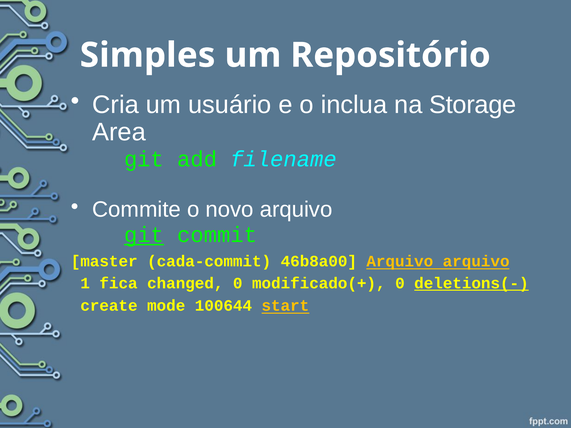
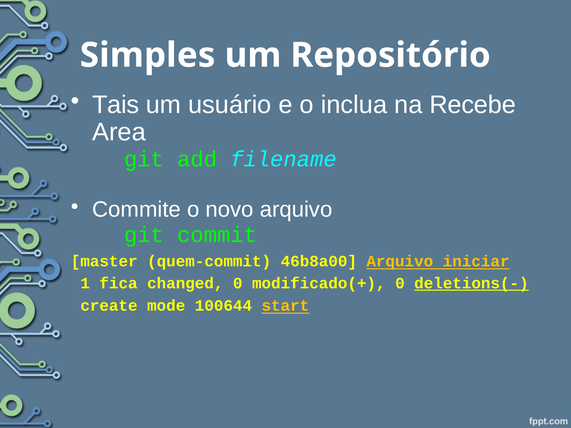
Cria: Cria -> Tais
Storage: Storage -> Recebe
git at (144, 235) underline: present -> none
cada-commit: cada-commit -> quem-commit
Arquivo arquivo: arquivo -> iniciar
